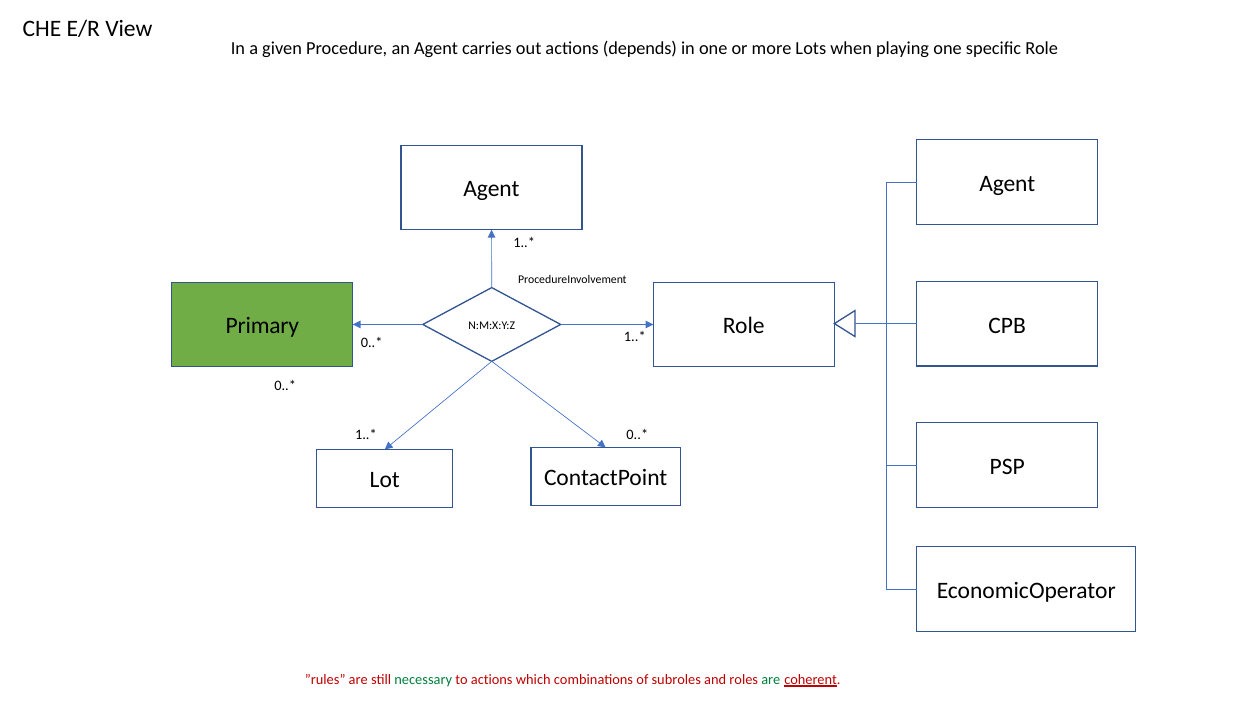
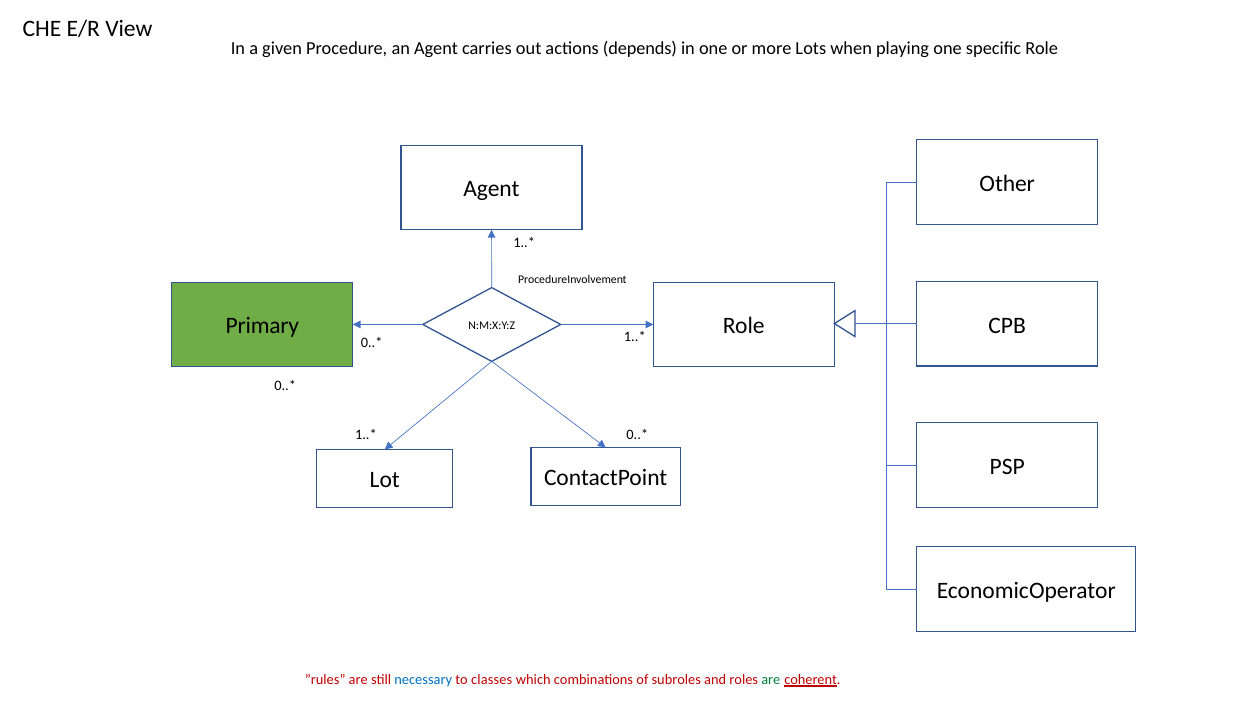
Agent at (1007, 184): Agent -> Other
necessary colour: green -> blue
to actions: actions -> classes
